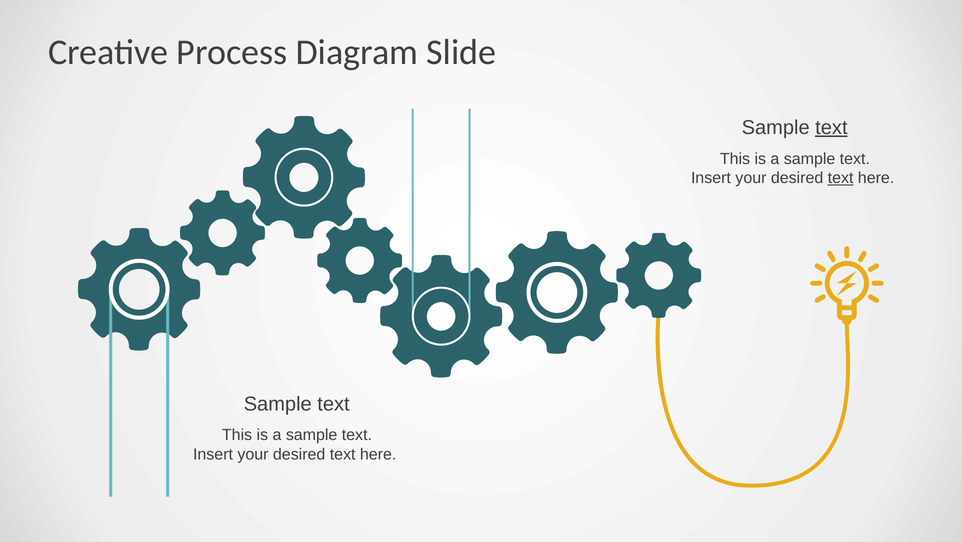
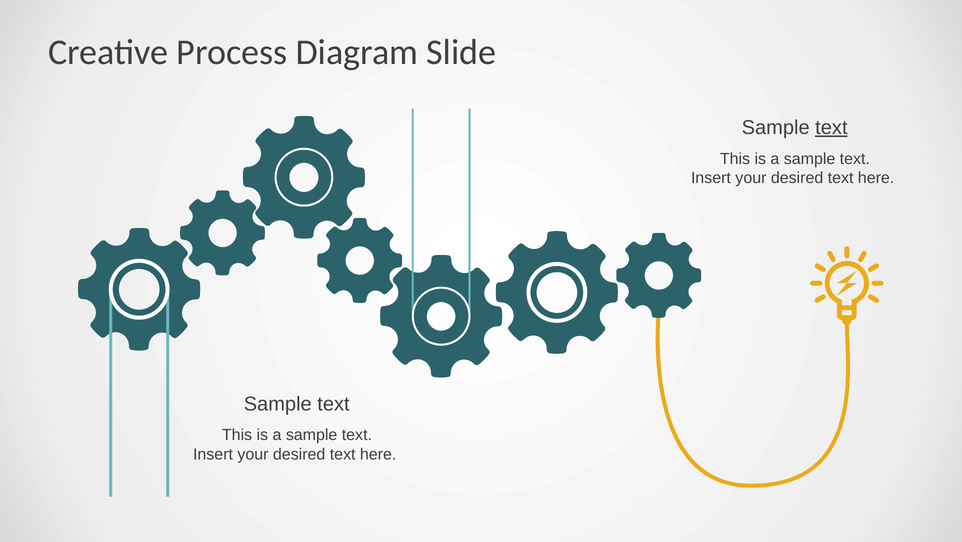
text at (841, 178) underline: present -> none
